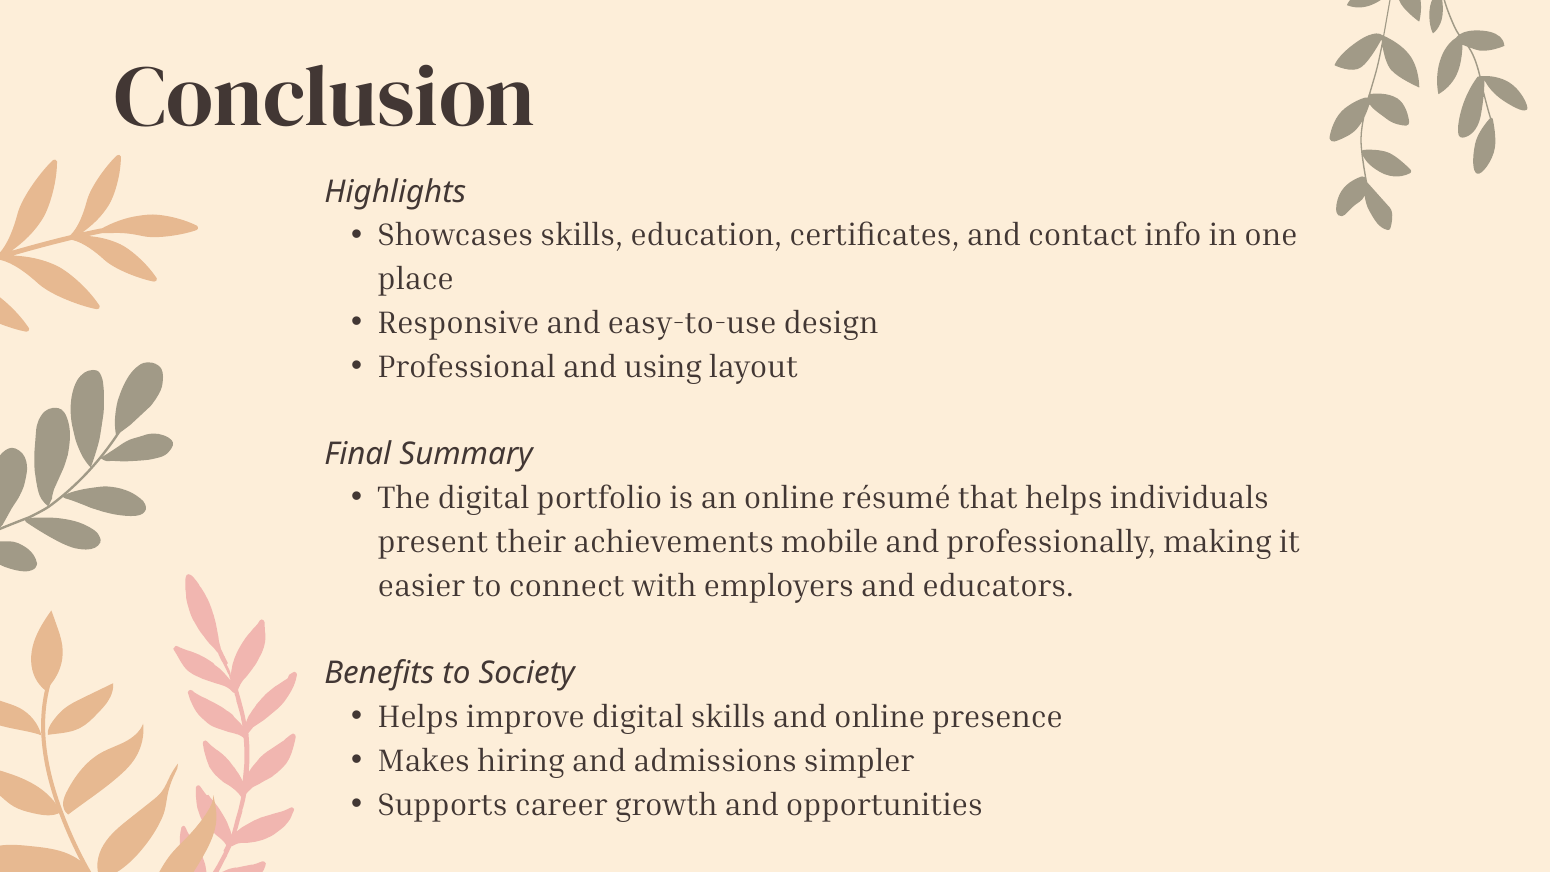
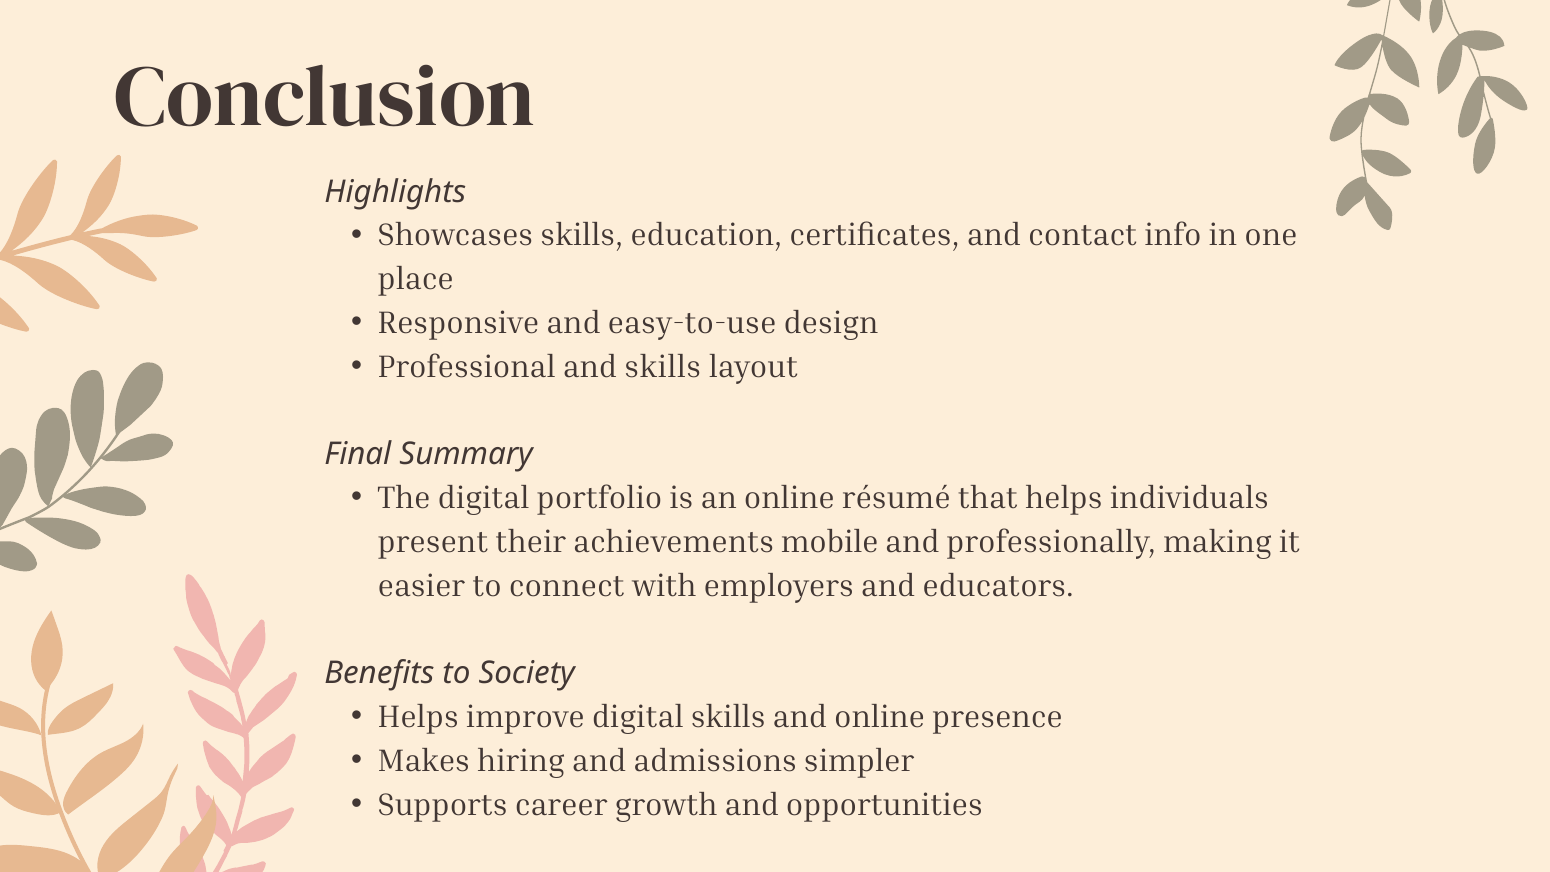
and using: using -> skills
